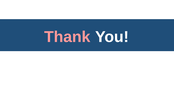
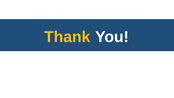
Thank colour: pink -> yellow
